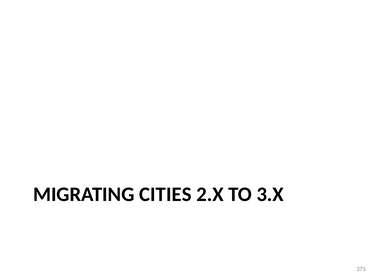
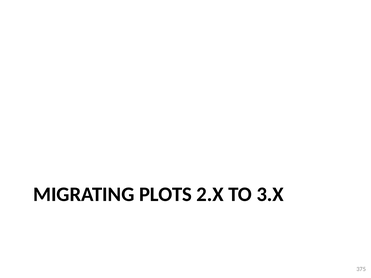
CITIES: CITIES -> PLOTS
